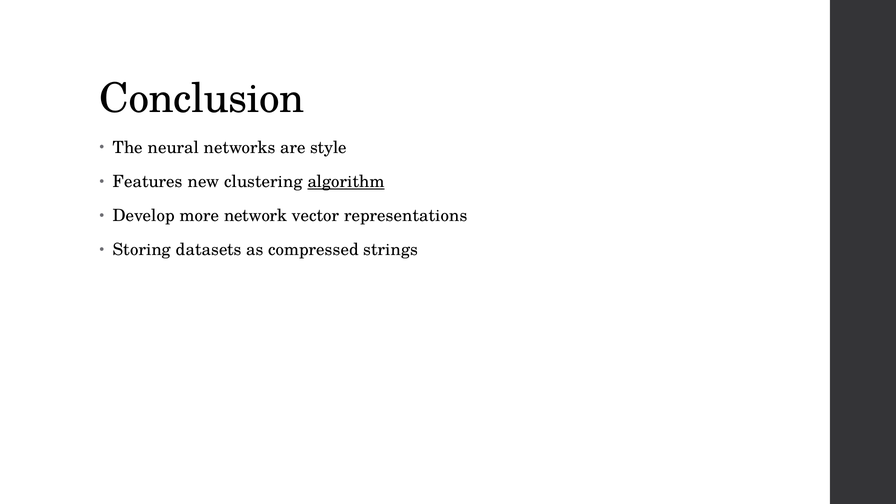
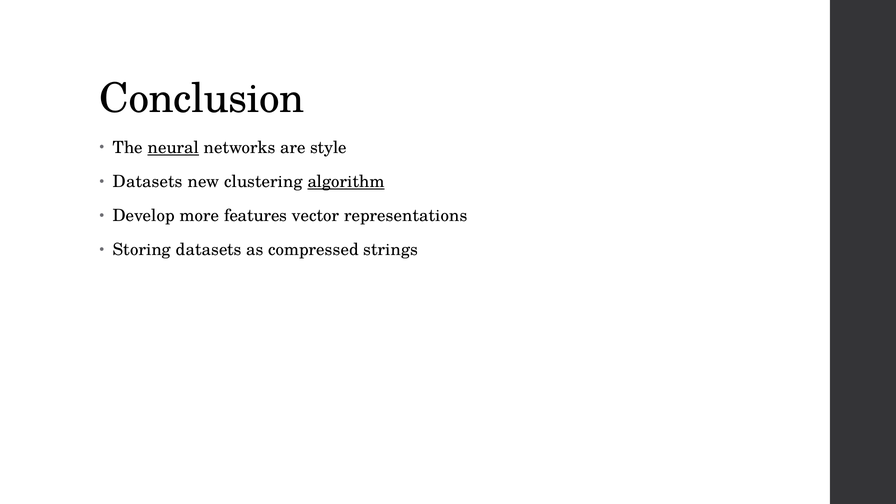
neural underline: none -> present
Features at (148, 182): Features -> Datasets
network: network -> features
